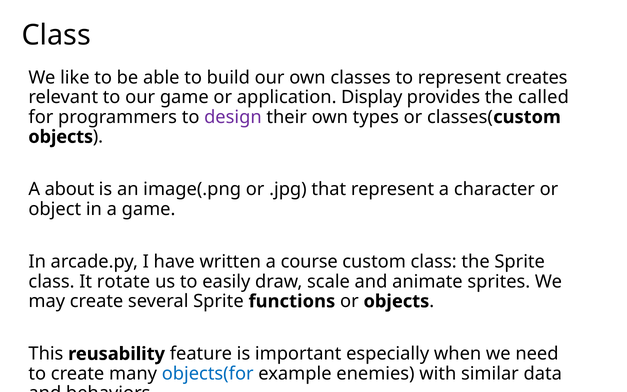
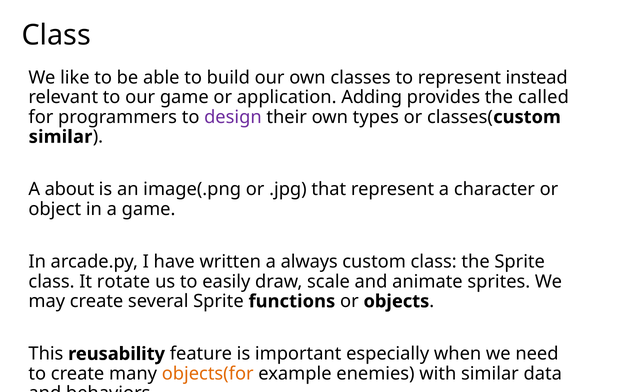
creates: creates -> instead
Display: Display -> Adding
objects at (61, 137): objects -> similar
course: course -> always
objects(for colour: blue -> orange
